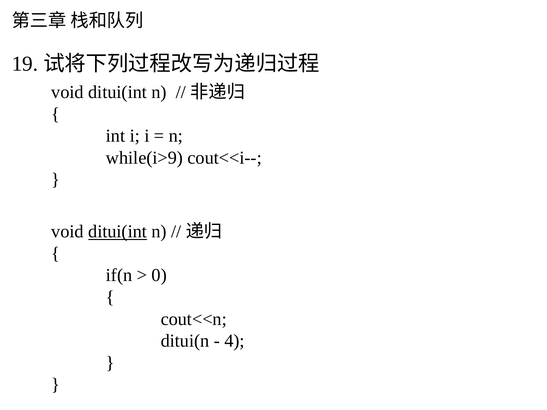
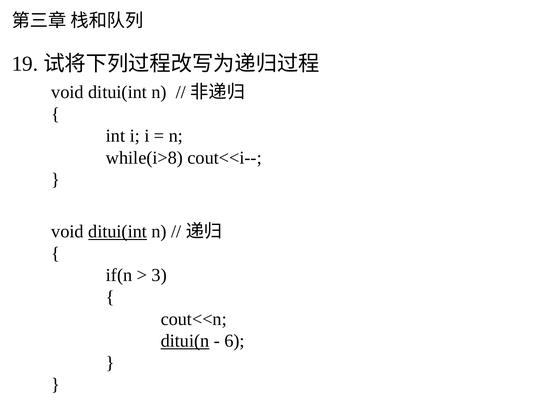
while(i>9: while(i>9 -> while(i>8
0: 0 -> 3
ditui(n underline: none -> present
4: 4 -> 6
